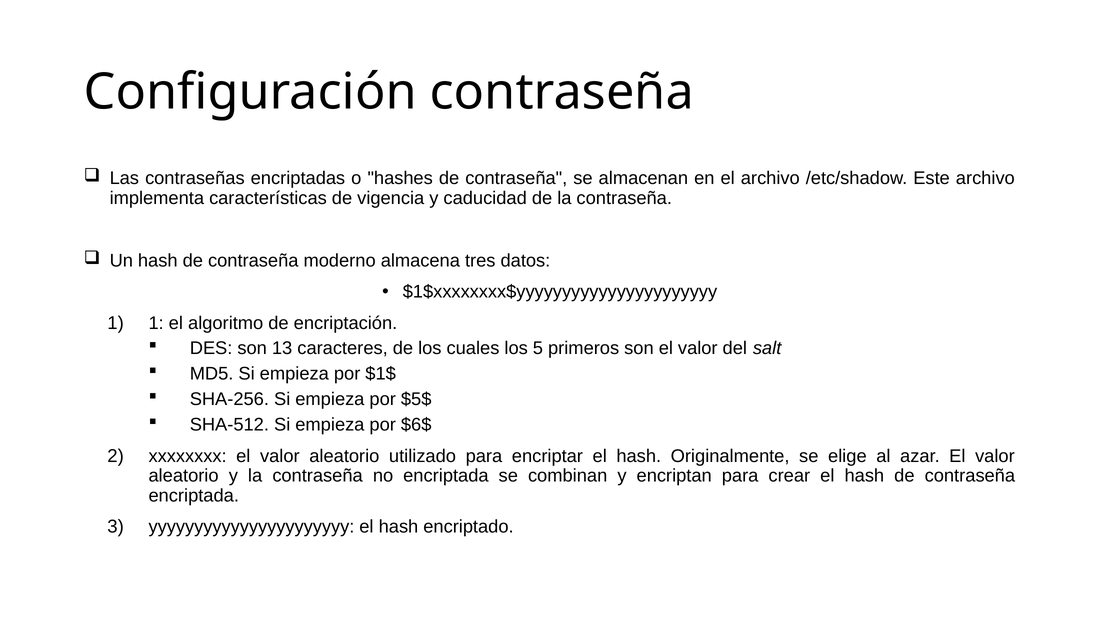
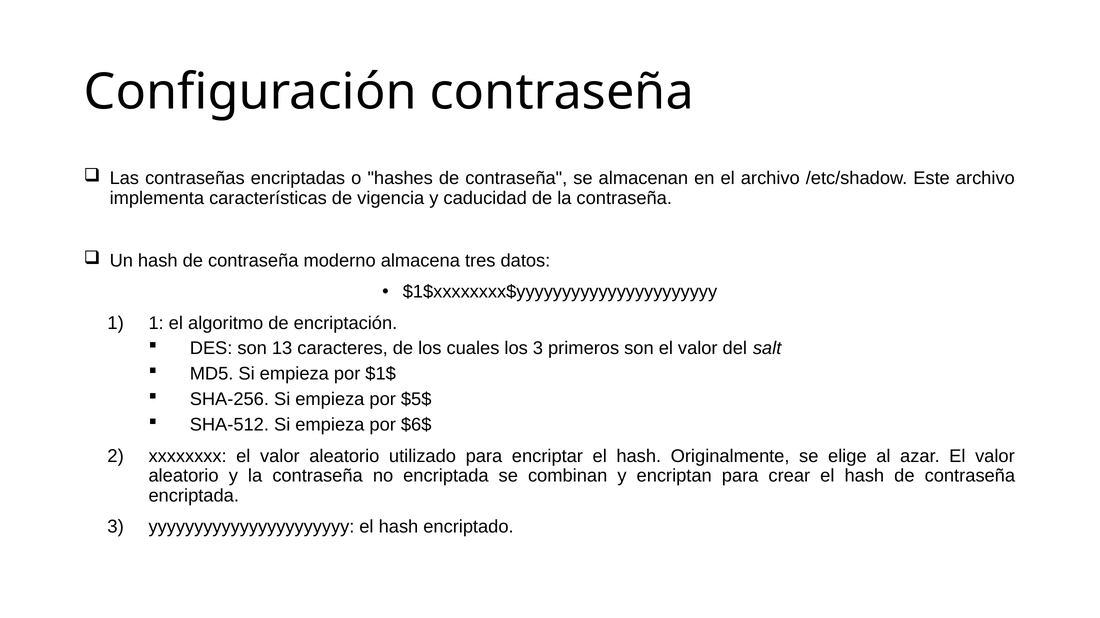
los 5: 5 -> 3
